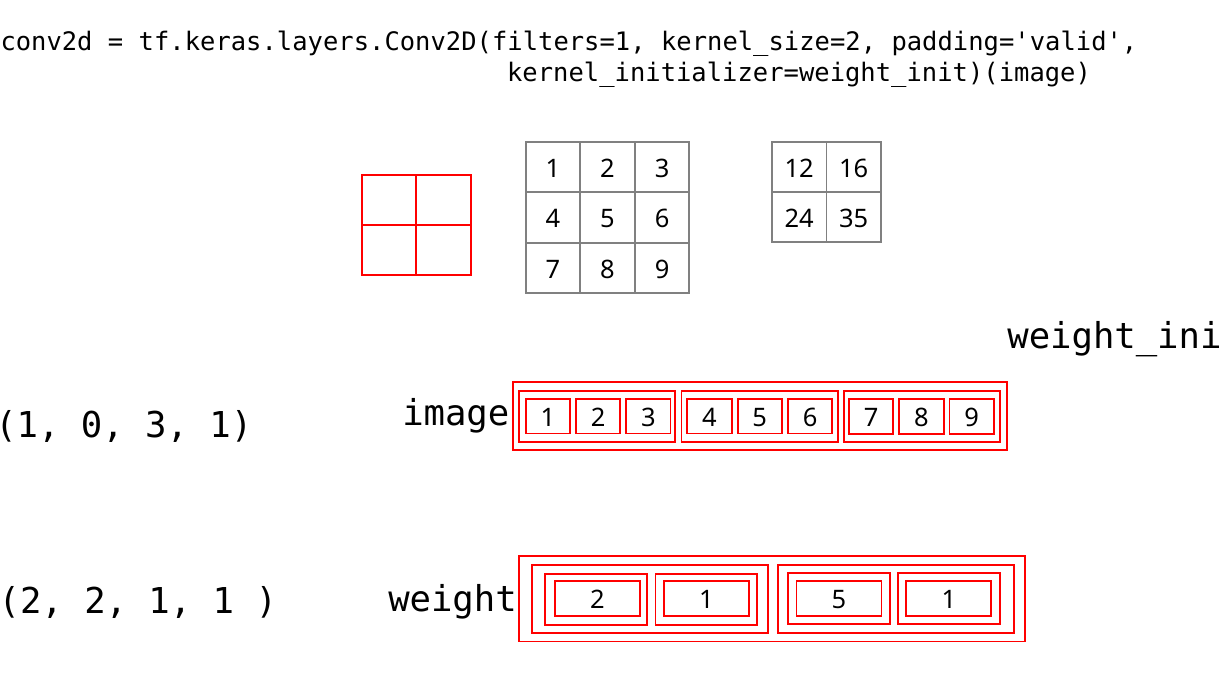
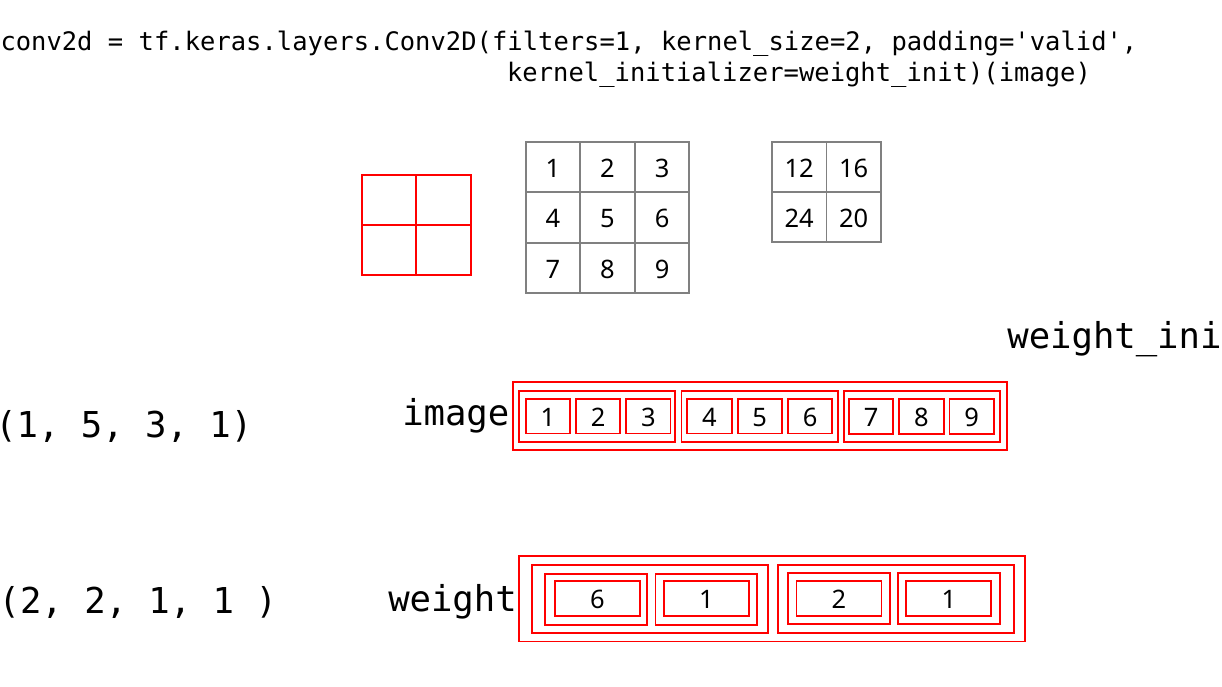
35: 35 -> 20
0 at (102, 426): 0 -> 5
2 at (597, 601): 2 -> 6
5 at (839, 601): 5 -> 2
